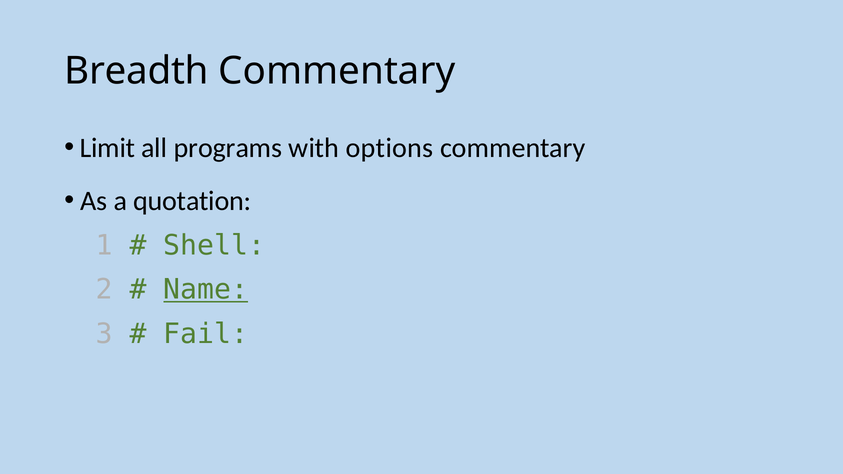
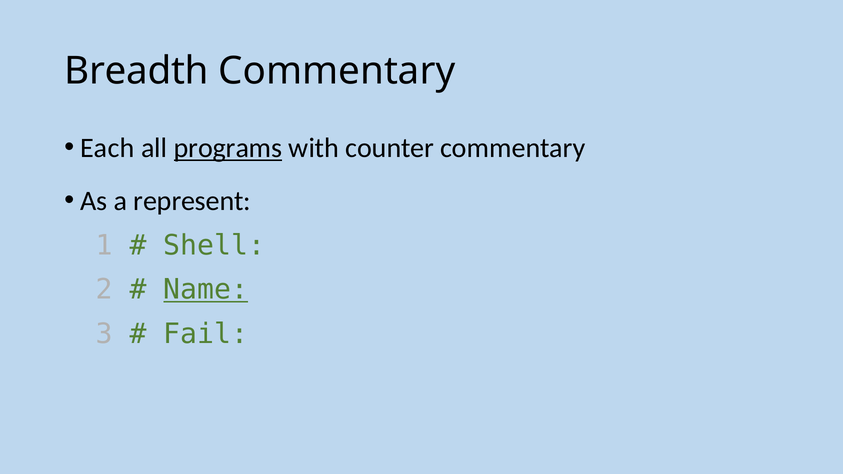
Limit: Limit -> Each
programs underline: none -> present
options: options -> counter
quotation: quotation -> represent
